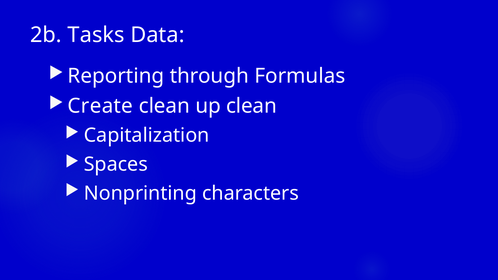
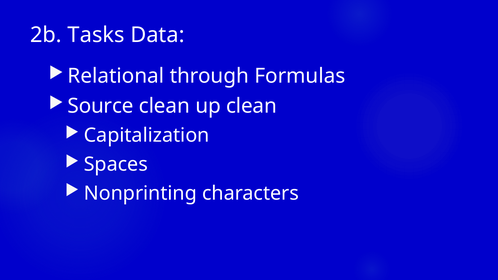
Reporting: Reporting -> Relational
Create: Create -> Source
